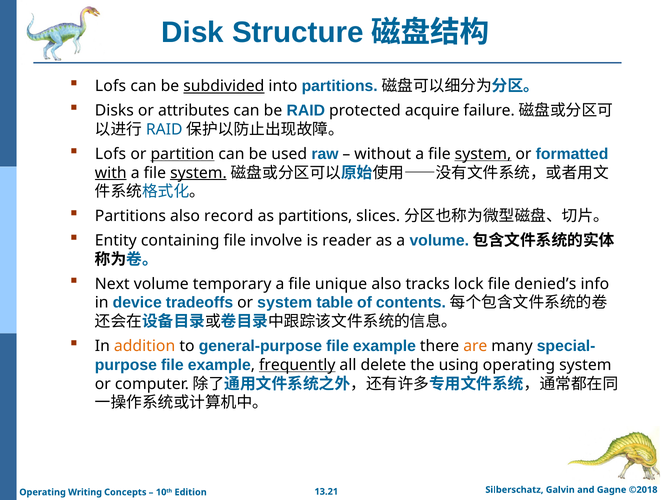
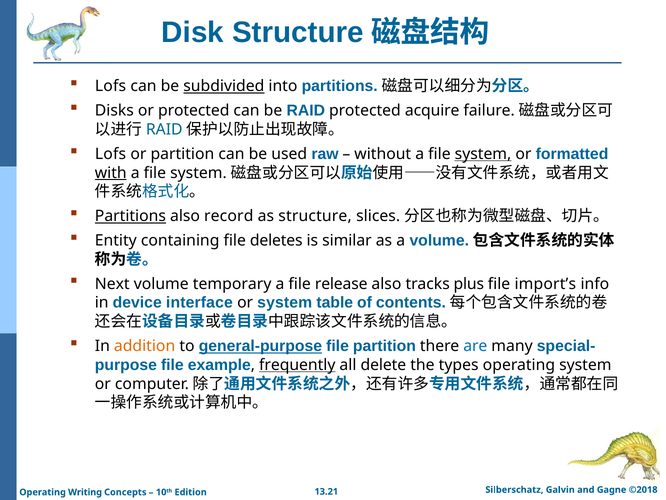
or attributes: attributes -> protected
partition at (182, 154) underline: present -> none
system at (198, 173) underline: present -> none
Partitions at (130, 216) underline: none -> present
as partitions: partitions -> structure
involve: involve -> deletes
reader: reader -> similar
unique: unique -> release
lock: lock -> plus
denied’s: denied’s -> import’s
tradeoffs: tradeoffs -> interface
general-purpose underline: none -> present
example at (384, 346): example -> partition
are colour: orange -> blue
using: using -> types
